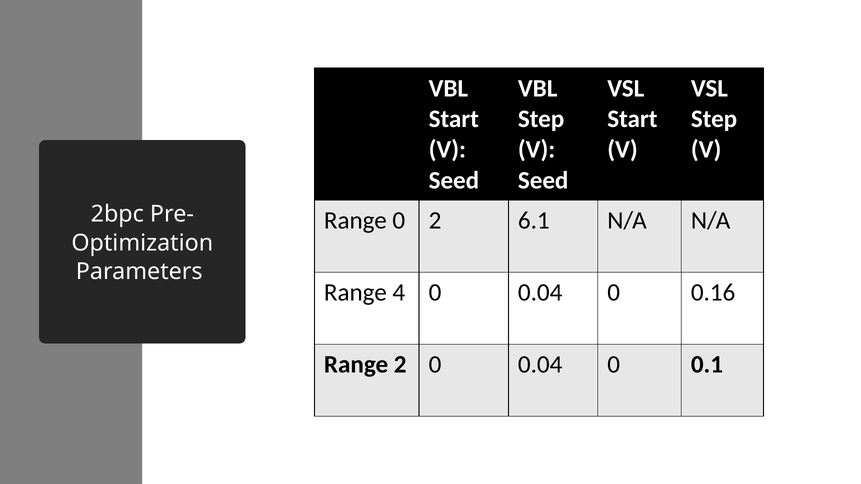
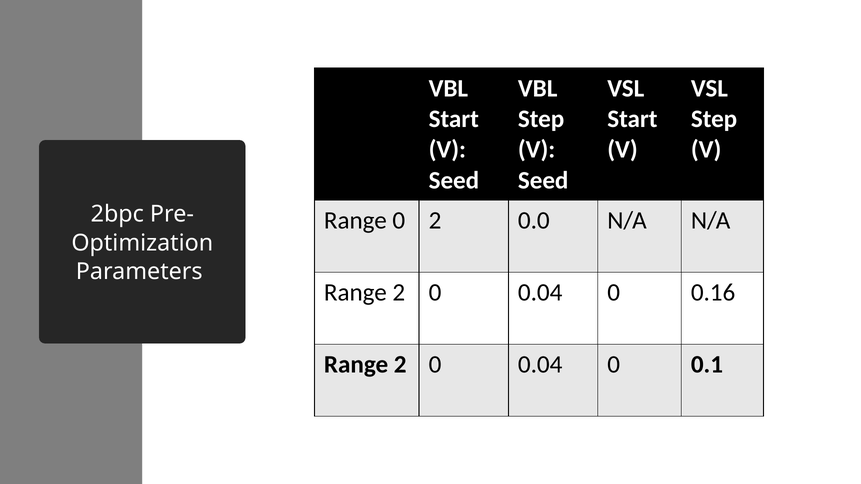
6.1: 6.1 -> 0.0
4 at (399, 293): 4 -> 2
